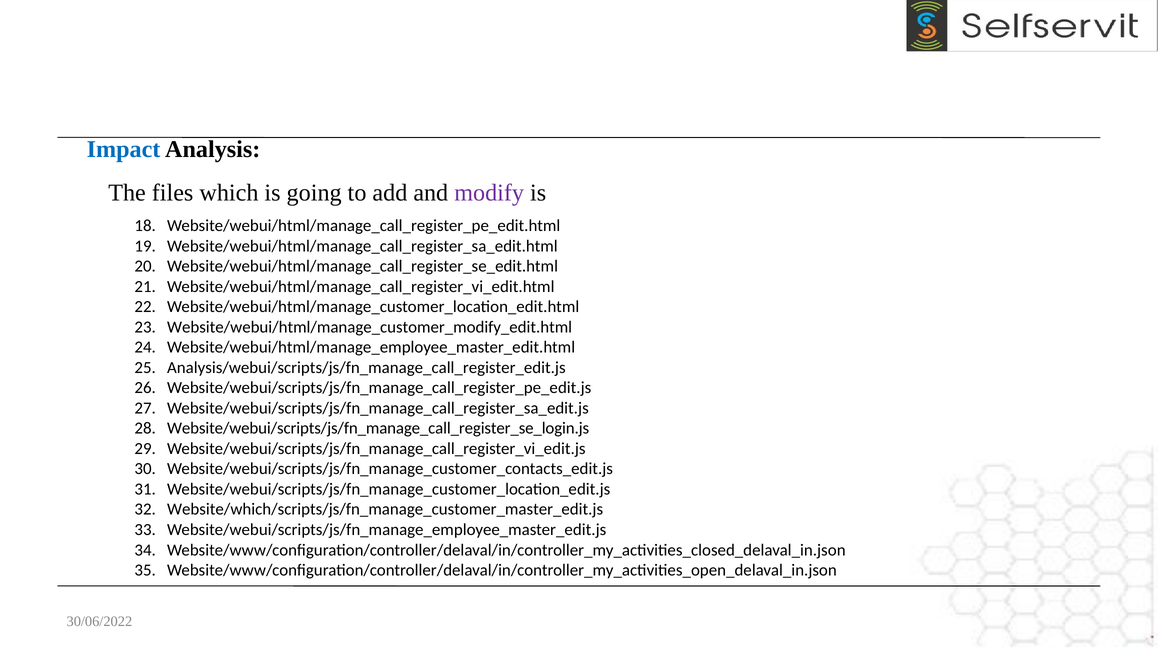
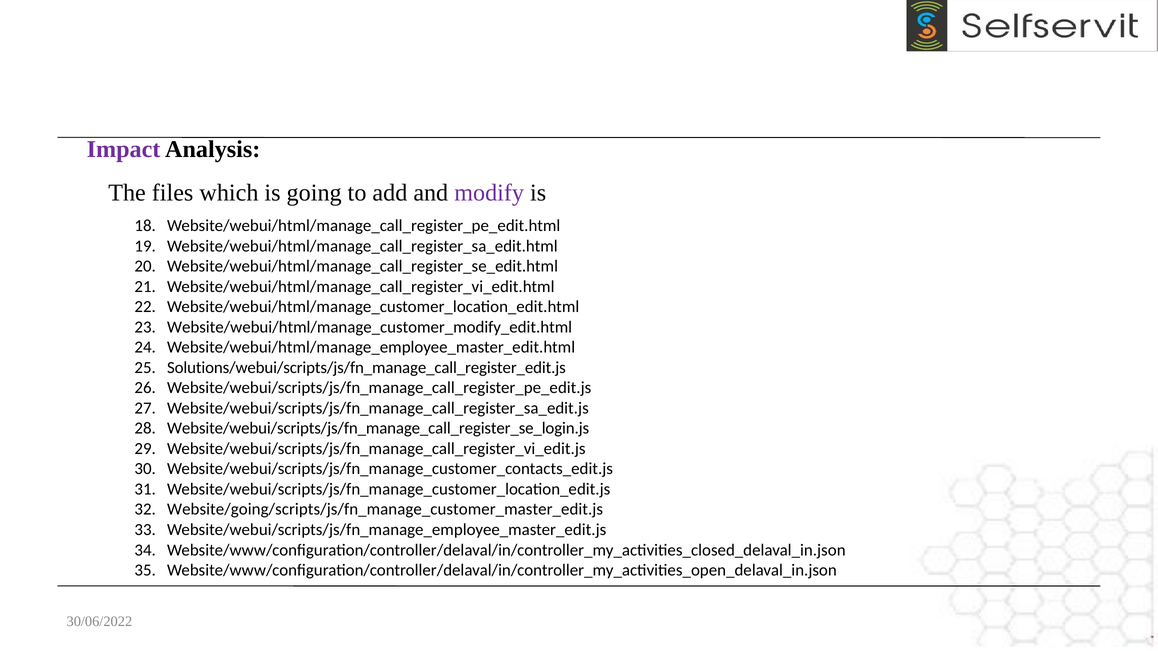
Impact colour: blue -> purple
Analysis/webui/scripts/js/fn_manage_call_register_edit.js: Analysis/webui/scripts/js/fn_manage_call_register_edit.js -> Solutions/webui/scripts/js/fn_manage_call_register_edit.js
Website/which/scripts/js/fn_manage_customer_master_edit.js: Website/which/scripts/js/fn_manage_customer_master_edit.js -> Website/going/scripts/js/fn_manage_customer_master_edit.js
